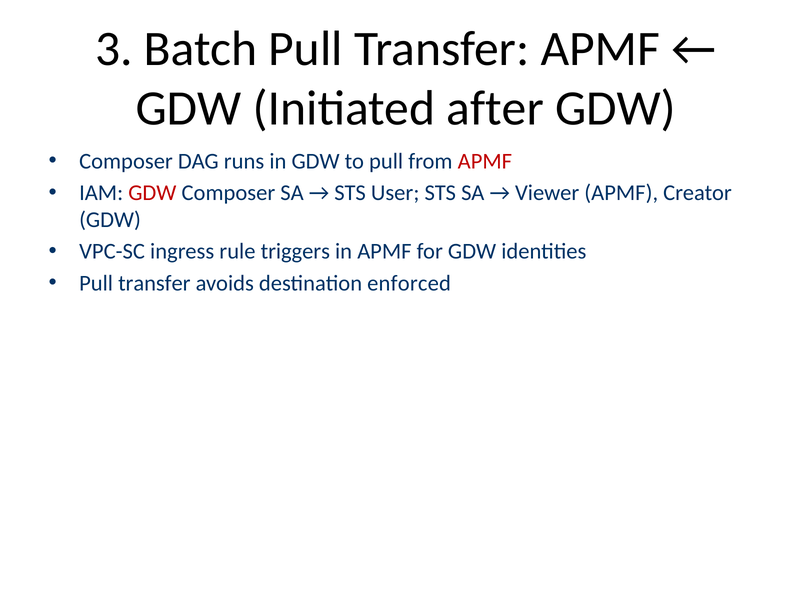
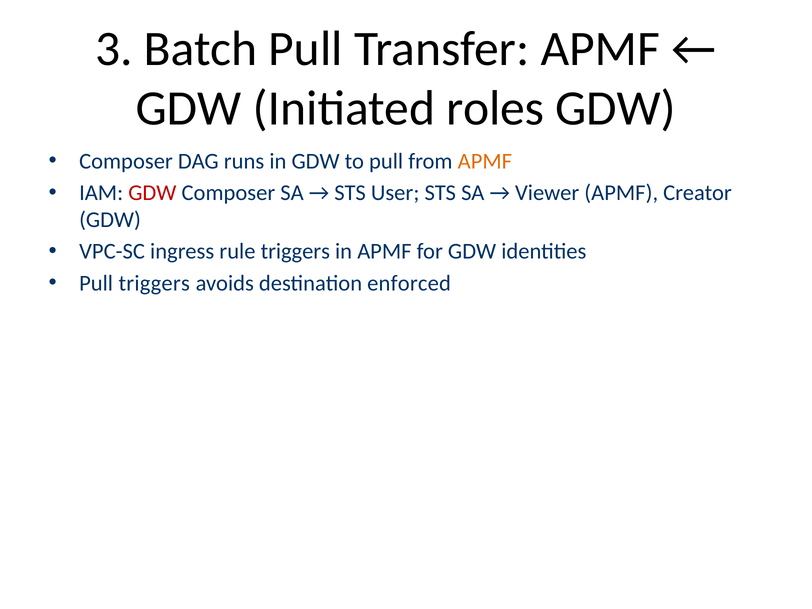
after: after -> roles
APMF at (485, 161) colour: red -> orange
transfer at (154, 283): transfer -> triggers
